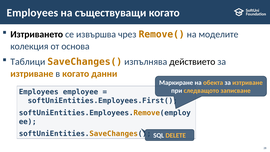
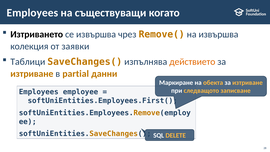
на моделите: моделите -> извършва
основа: основа -> заявки
действието colour: black -> orange
в когато: когато -> partial
